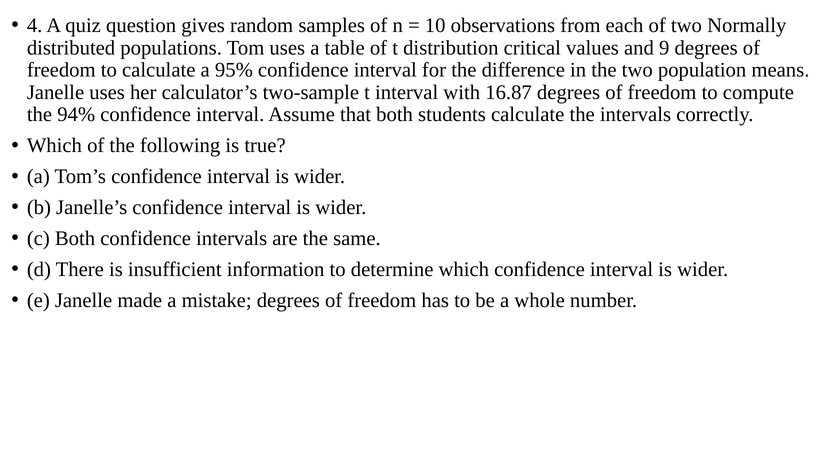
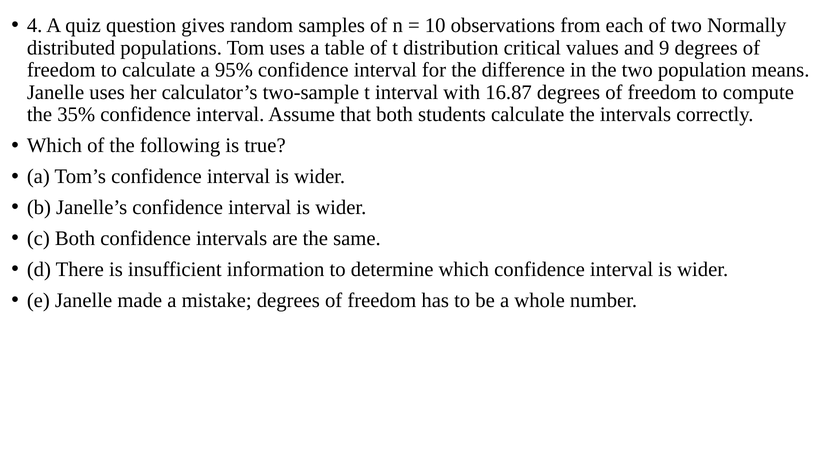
94%: 94% -> 35%
